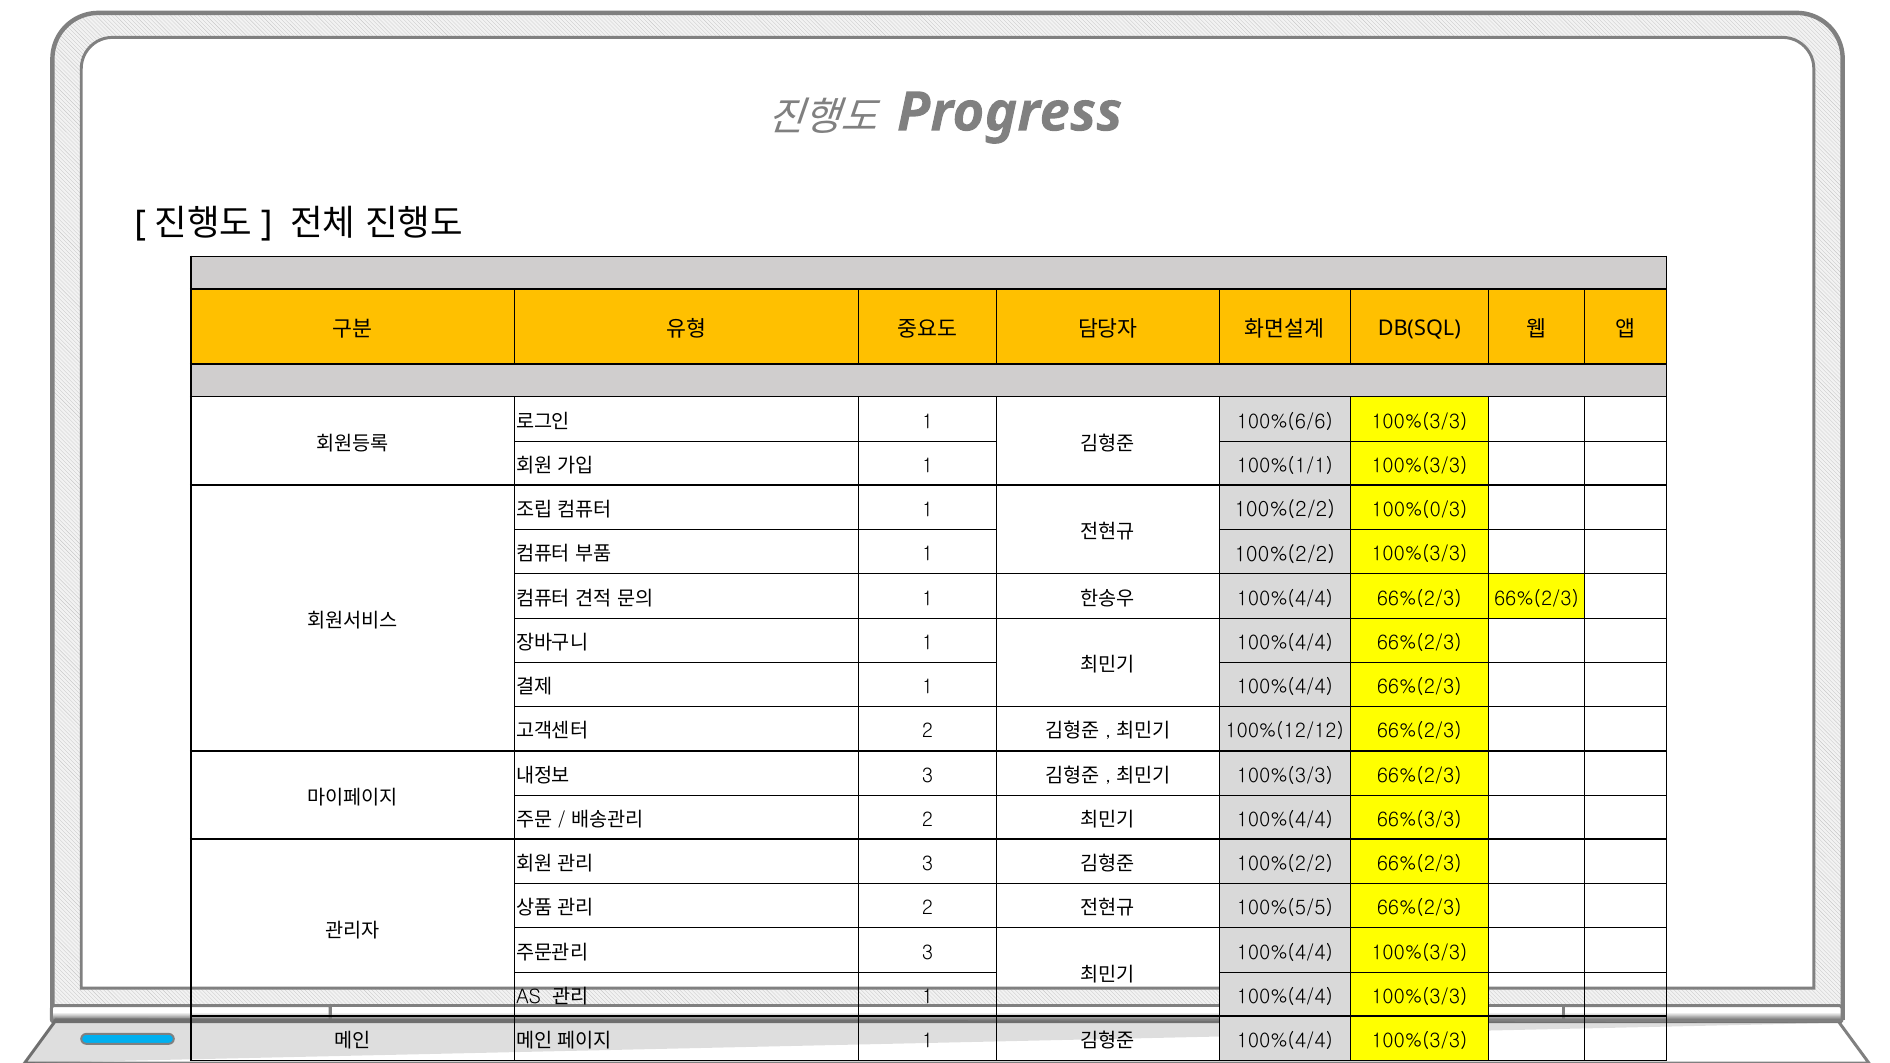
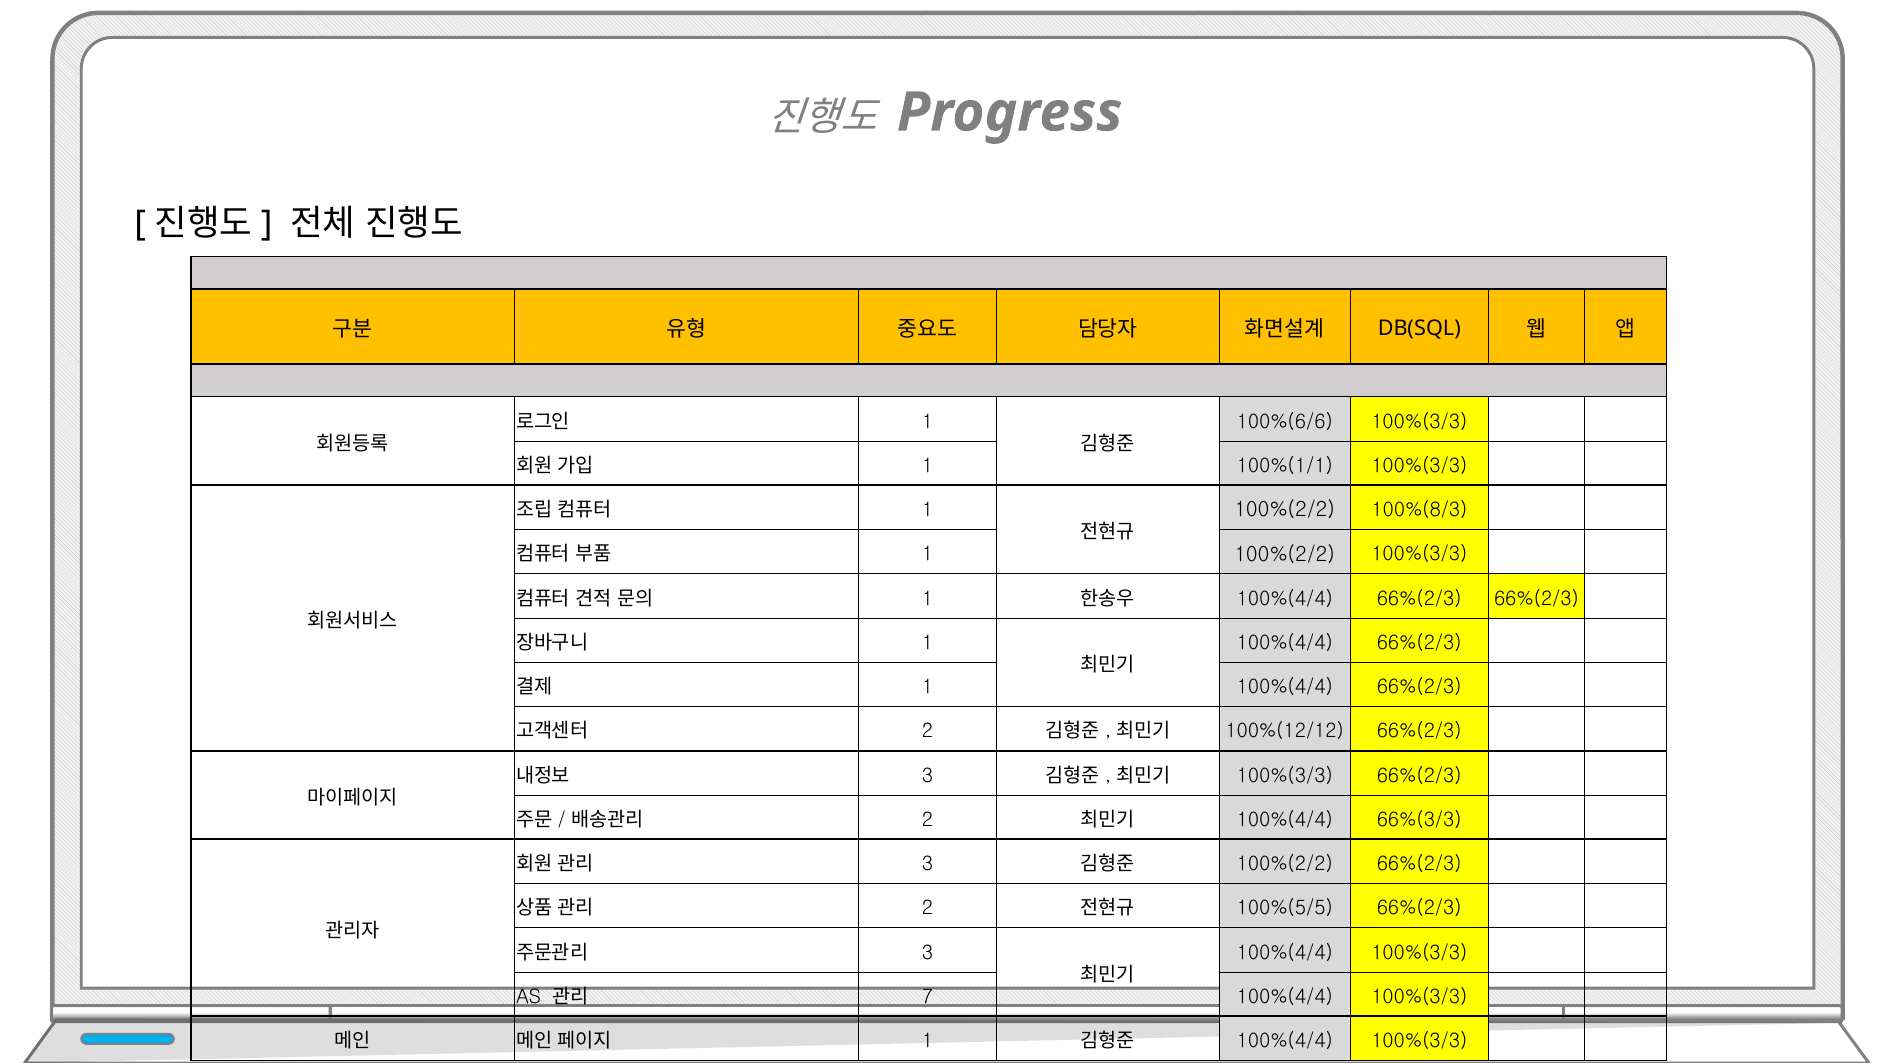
100%(0/3: 100%(0/3 -> 100%(8/3
1 at (928, 997): 1 -> 7
